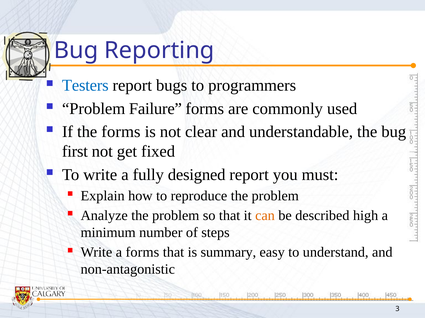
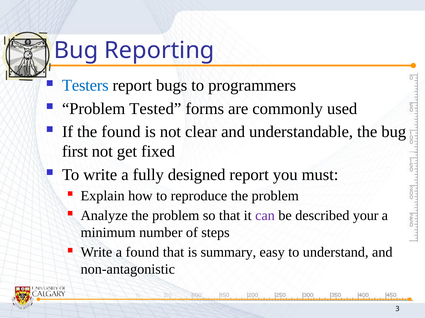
Failure: Failure -> Tested
the forms: forms -> found
can colour: orange -> purple
high: high -> your
a forms: forms -> found
